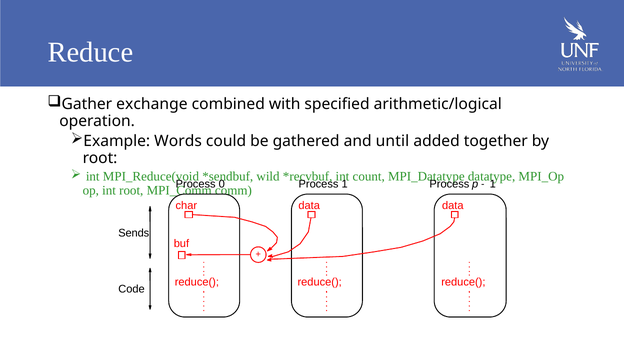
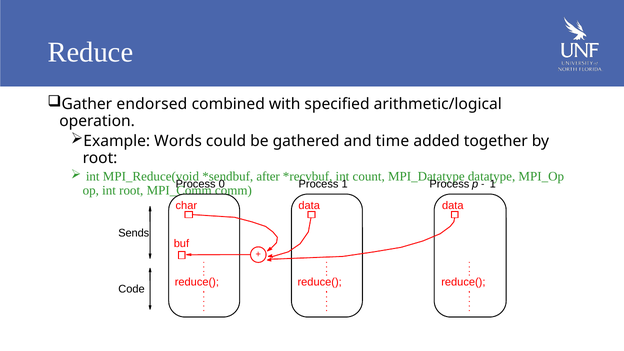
exchange: exchange -> endorsed
until: until -> time
wild: wild -> after
